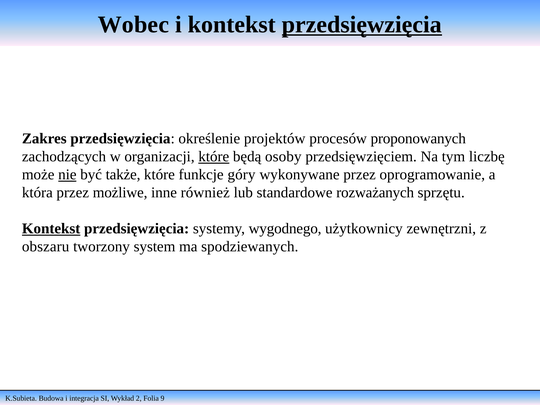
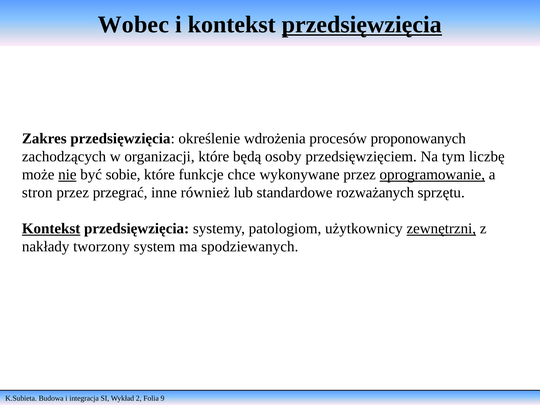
projektów: projektów -> wdrożenia
które at (214, 157) underline: present -> none
także: także -> sobie
góry: góry -> chce
oprogramowanie underline: none -> present
która: która -> stron
możliwe: możliwe -> przegrać
wygodnego: wygodnego -> patologiom
zewnętrzni underline: none -> present
obszaru: obszaru -> nakłady
